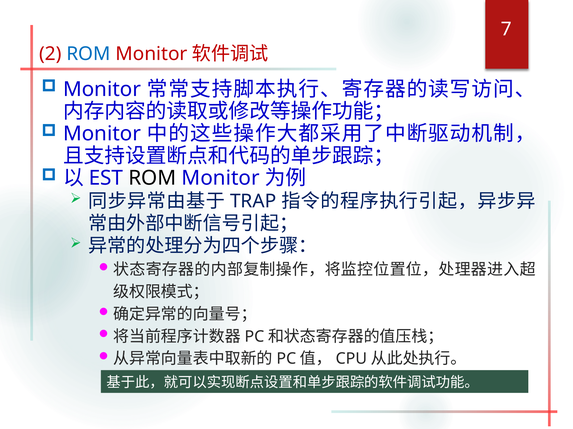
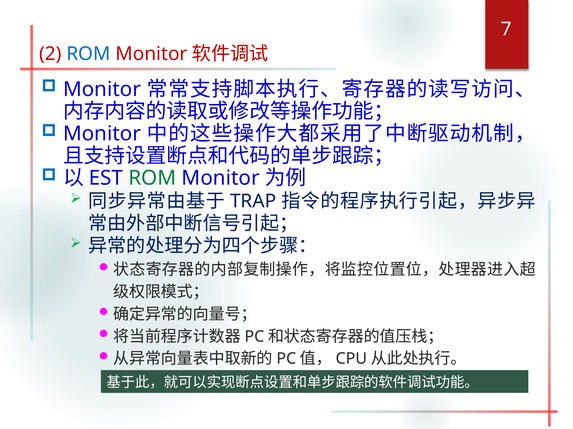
ROM at (152, 178) colour: black -> green
